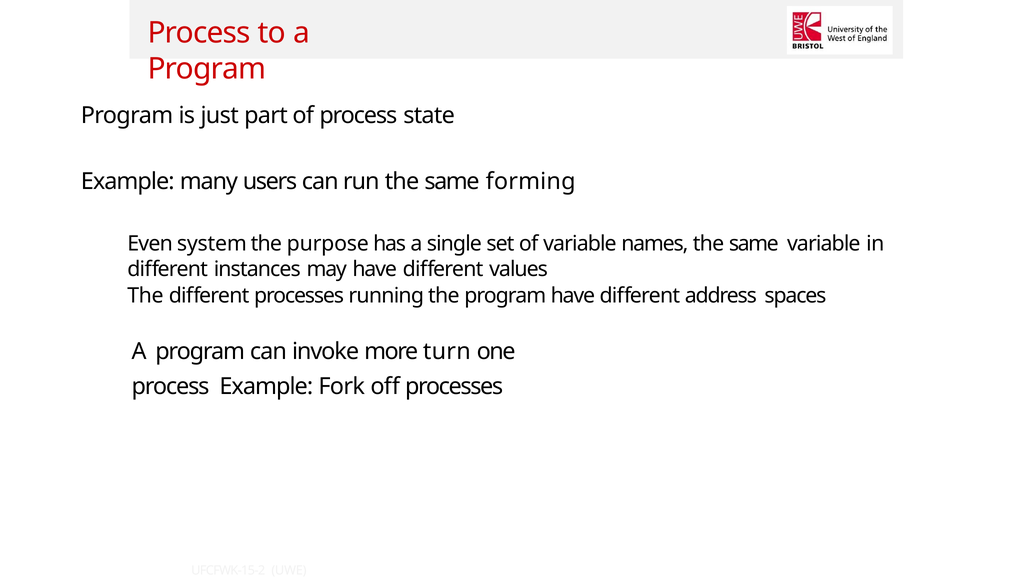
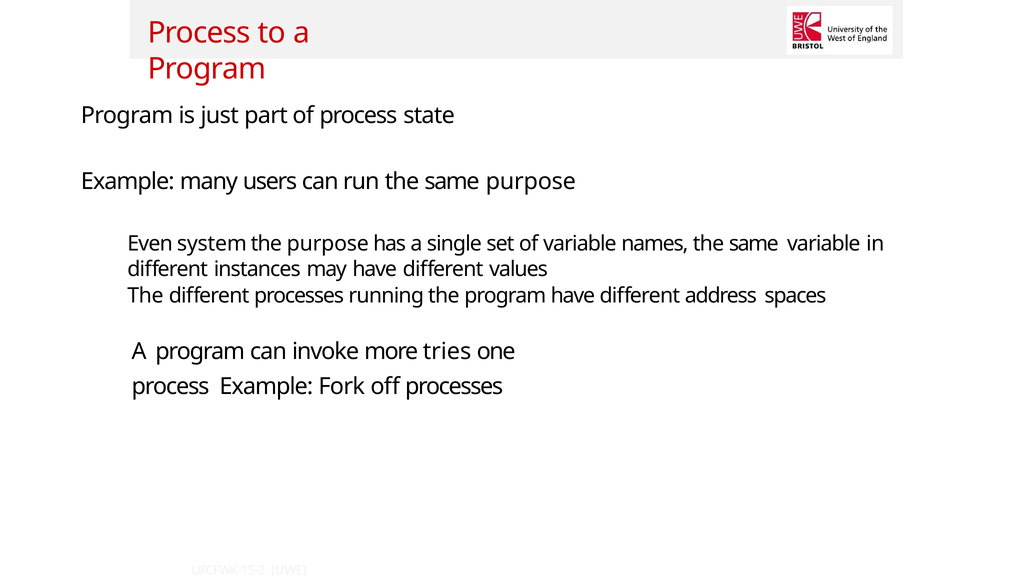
same forming: forming -> purpose
turn: turn -> tries
